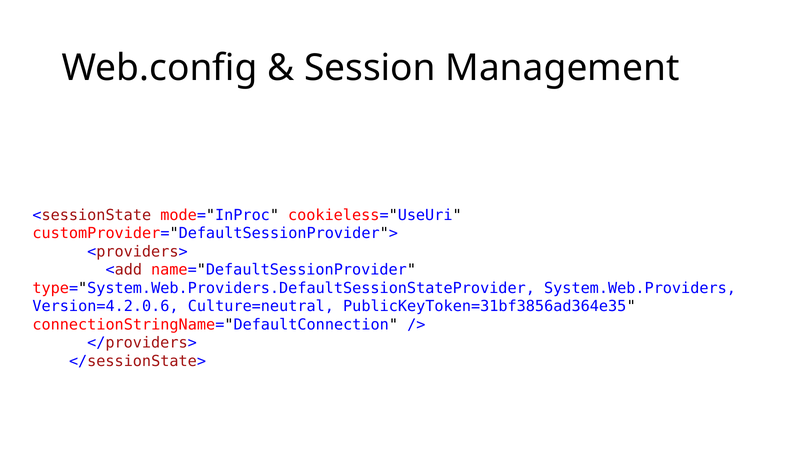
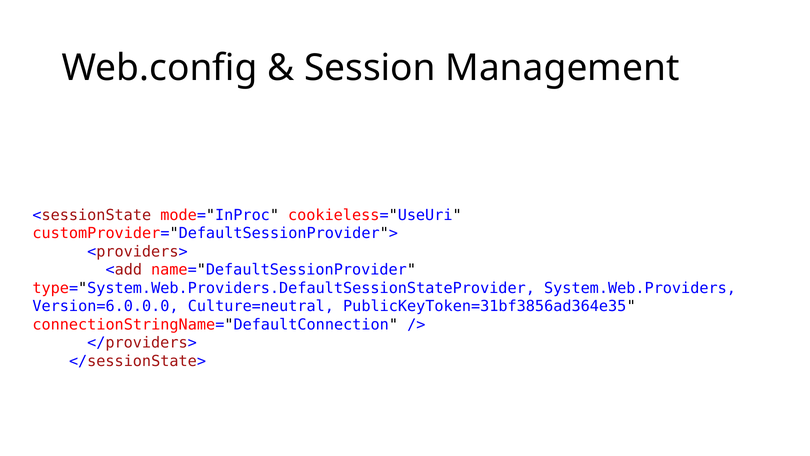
Version=4.2.0.6: Version=4.2.0.6 -> Version=6.0.0.0
